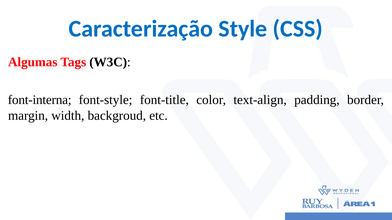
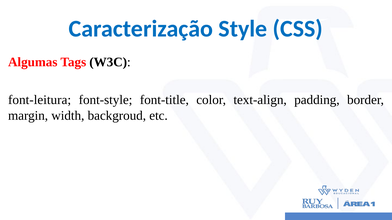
font-interna: font-interna -> font-leitura
